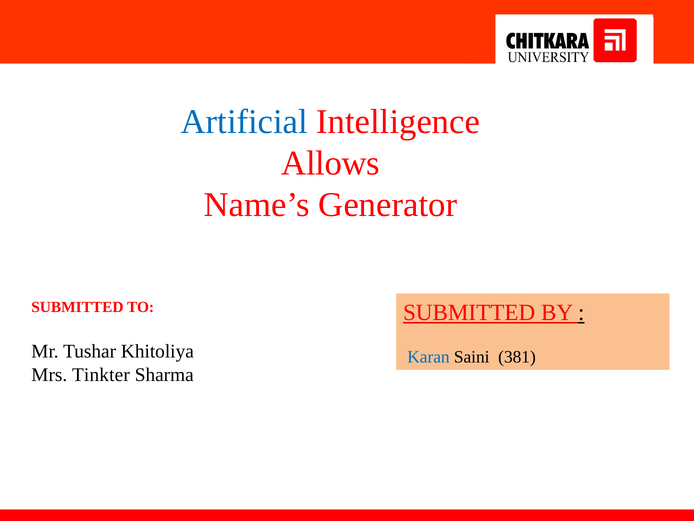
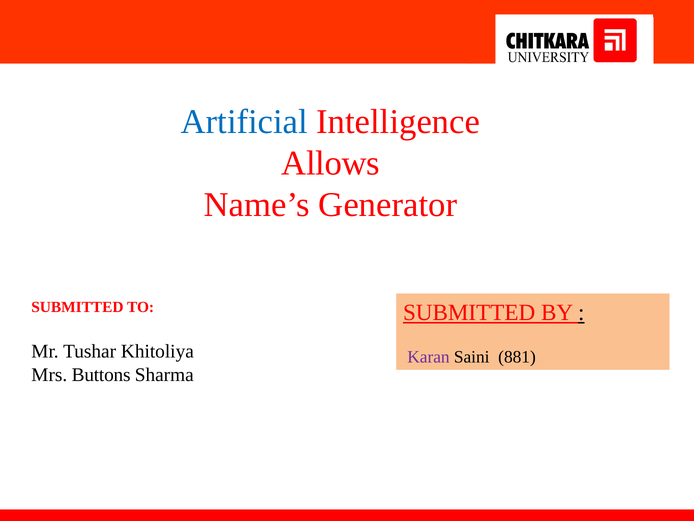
Karan colour: blue -> purple
381: 381 -> 881
Tinkter: Tinkter -> Buttons
